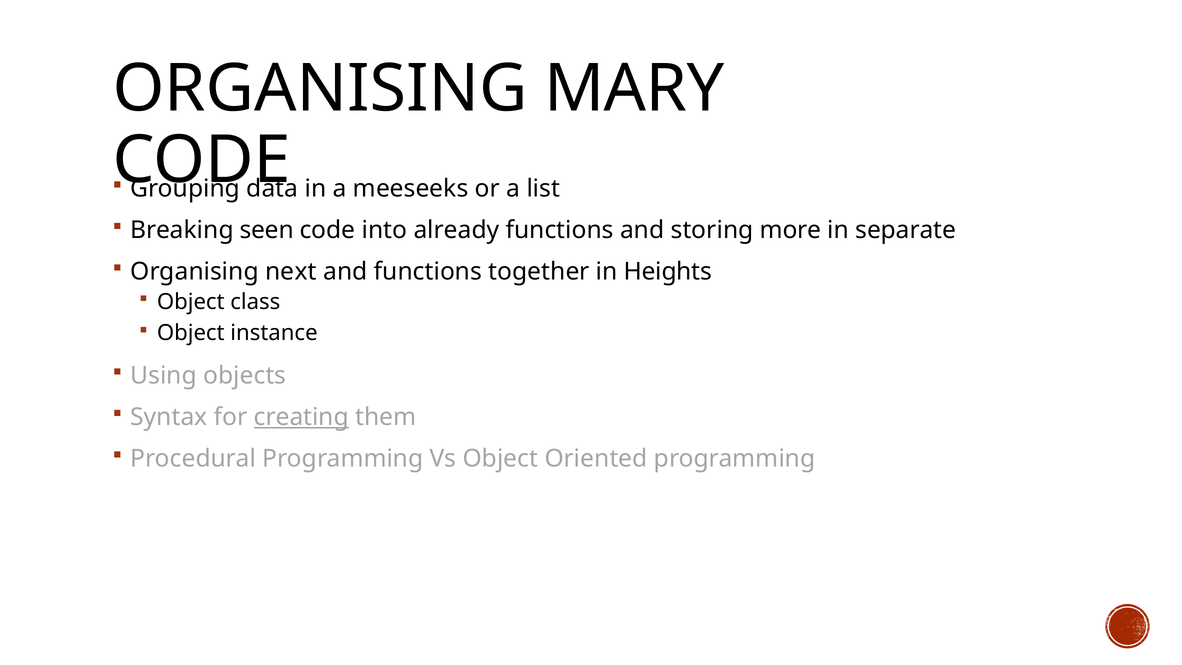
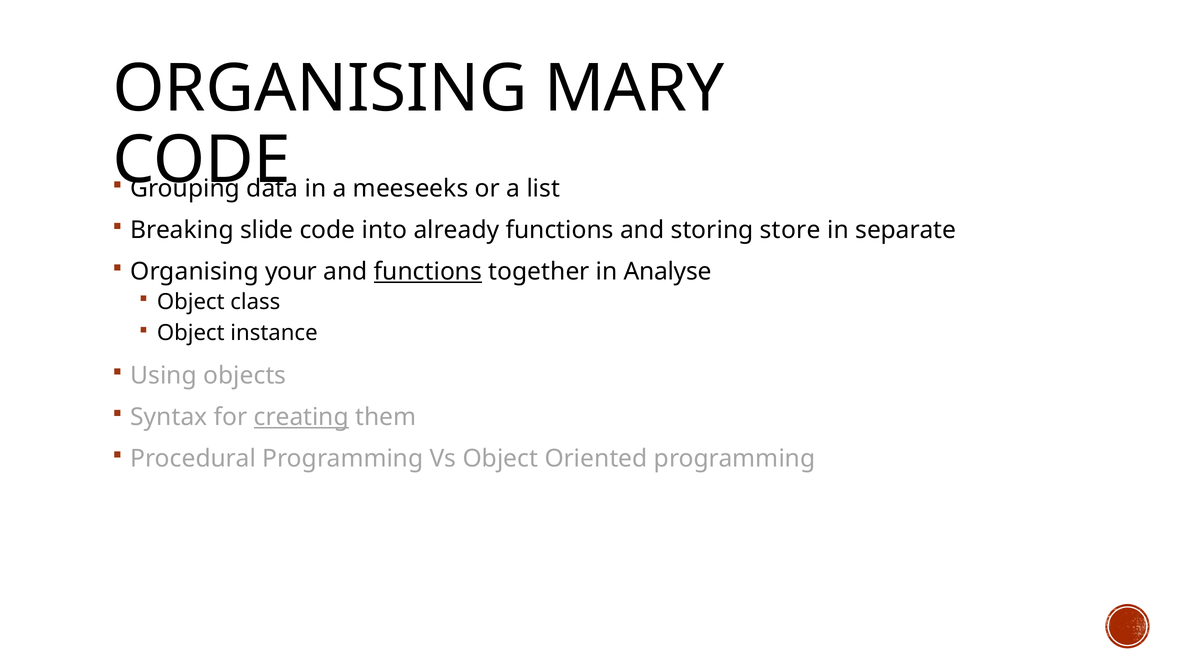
seen: seen -> slide
more: more -> store
next: next -> your
functions at (428, 272) underline: none -> present
Heights: Heights -> Analyse
